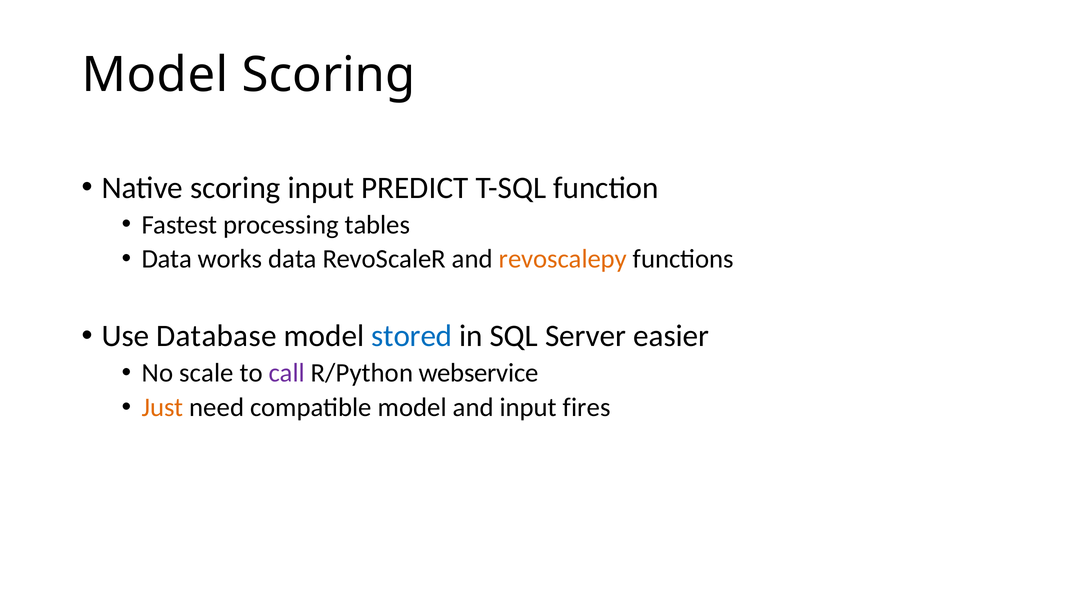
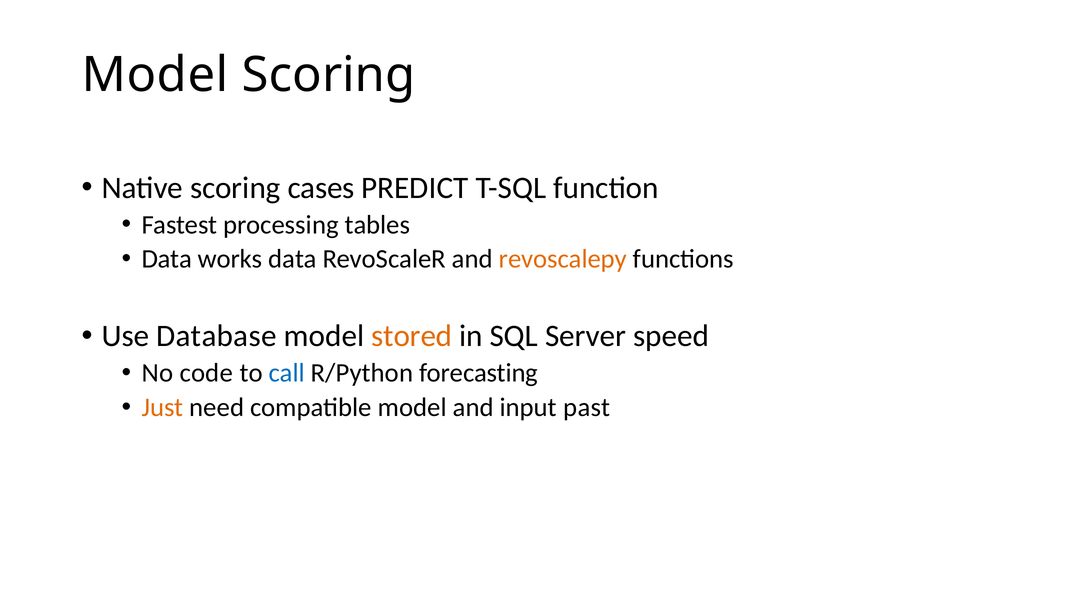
scoring input: input -> cases
stored colour: blue -> orange
easier: easier -> speed
scale: scale -> code
call colour: purple -> blue
webservice: webservice -> forecasting
fires: fires -> past
